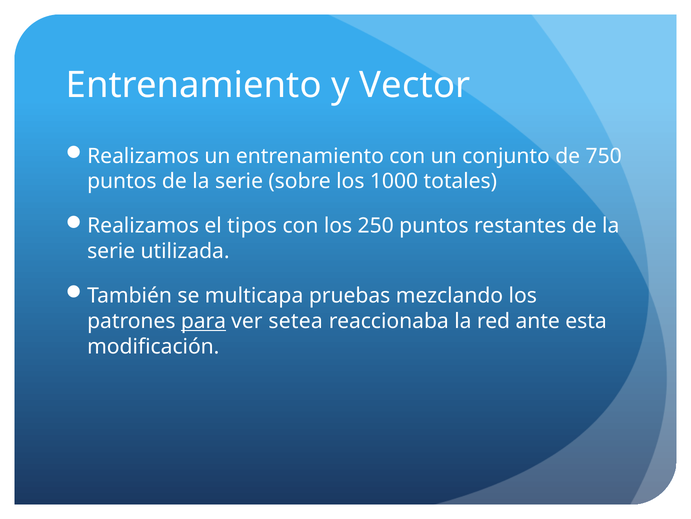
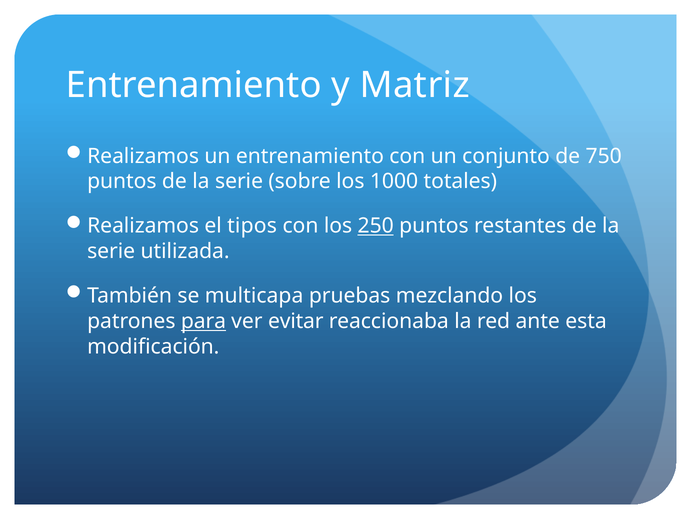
Vector: Vector -> Matriz
250 underline: none -> present
setea: setea -> evitar
